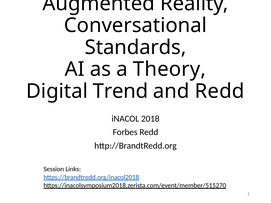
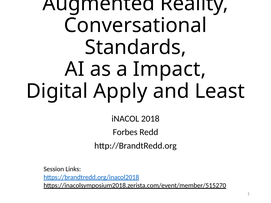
Theory: Theory -> Impact
Trend: Trend -> Apply
and Redd: Redd -> Least
